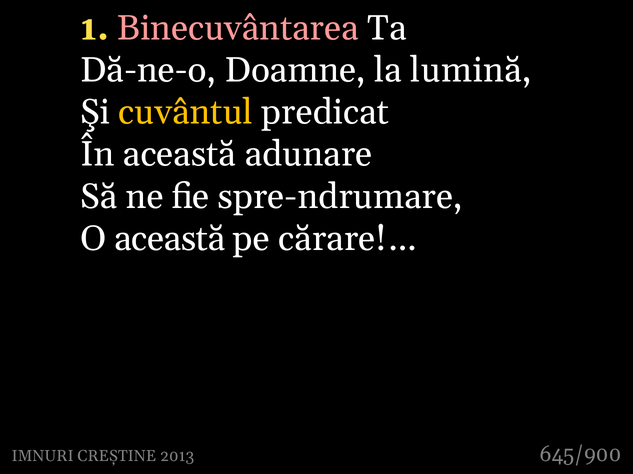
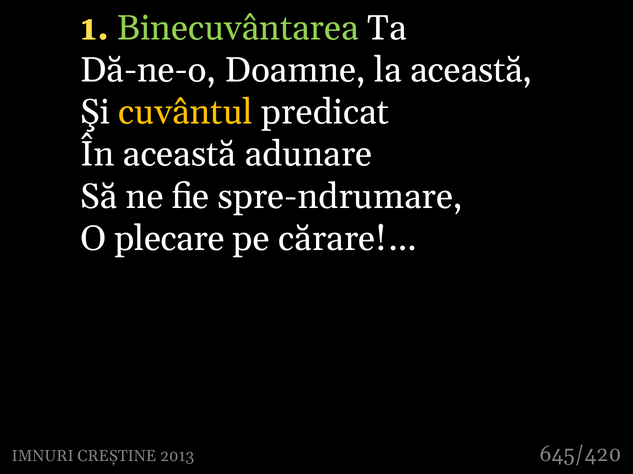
Binecuvântarea colour: pink -> light green
la lumină: lumină -> această
O această: această -> plecare
645/900: 645/900 -> 645/420
